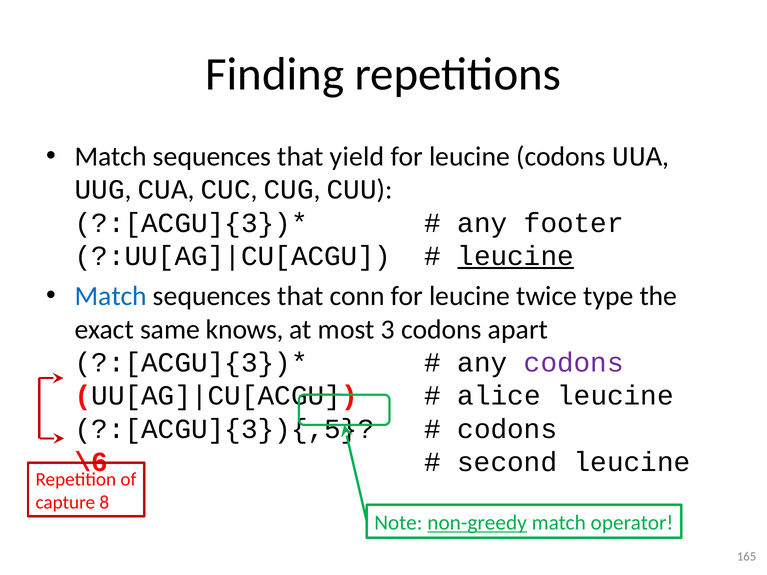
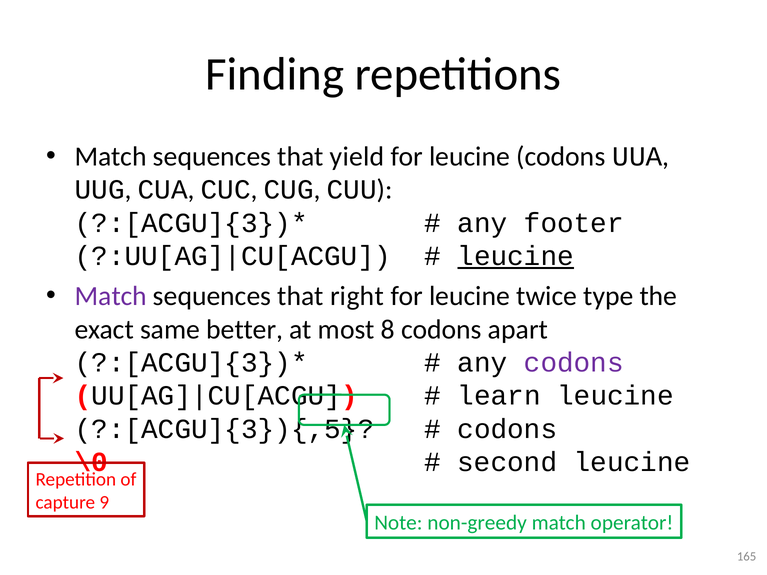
Match at (111, 296) colour: blue -> purple
conn: conn -> right
knows: knows -> better
3: 3 -> 8
alice: alice -> learn
\6: \6 -> \0
8: 8 -> 9
non-greedy underline: present -> none
